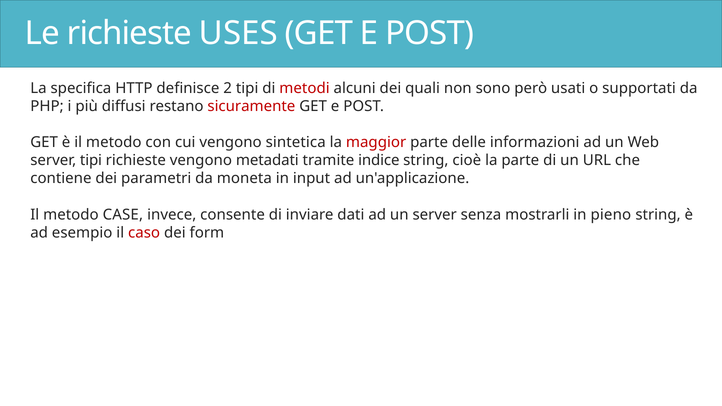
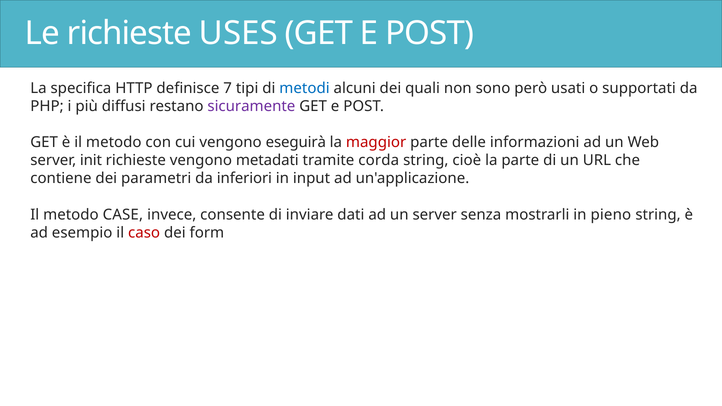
2: 2 -> 7
metodi colour: red -> blue
sicuramente colour: red -> purple
sintetica: sintetica -> eseguirà
server tipi: tipi -> init
indice: indice -> corda
moneta: moneta -> inferiori
